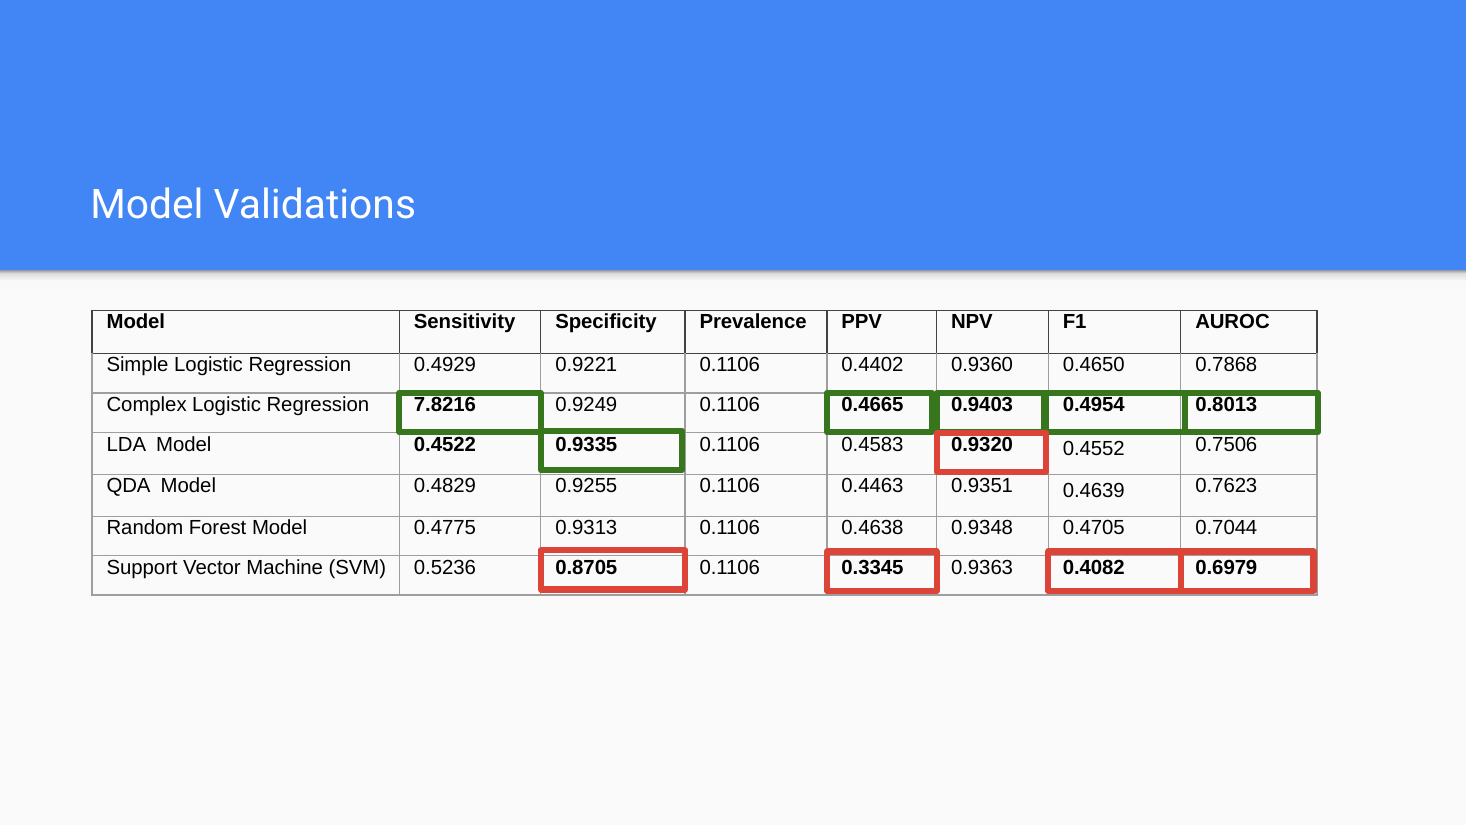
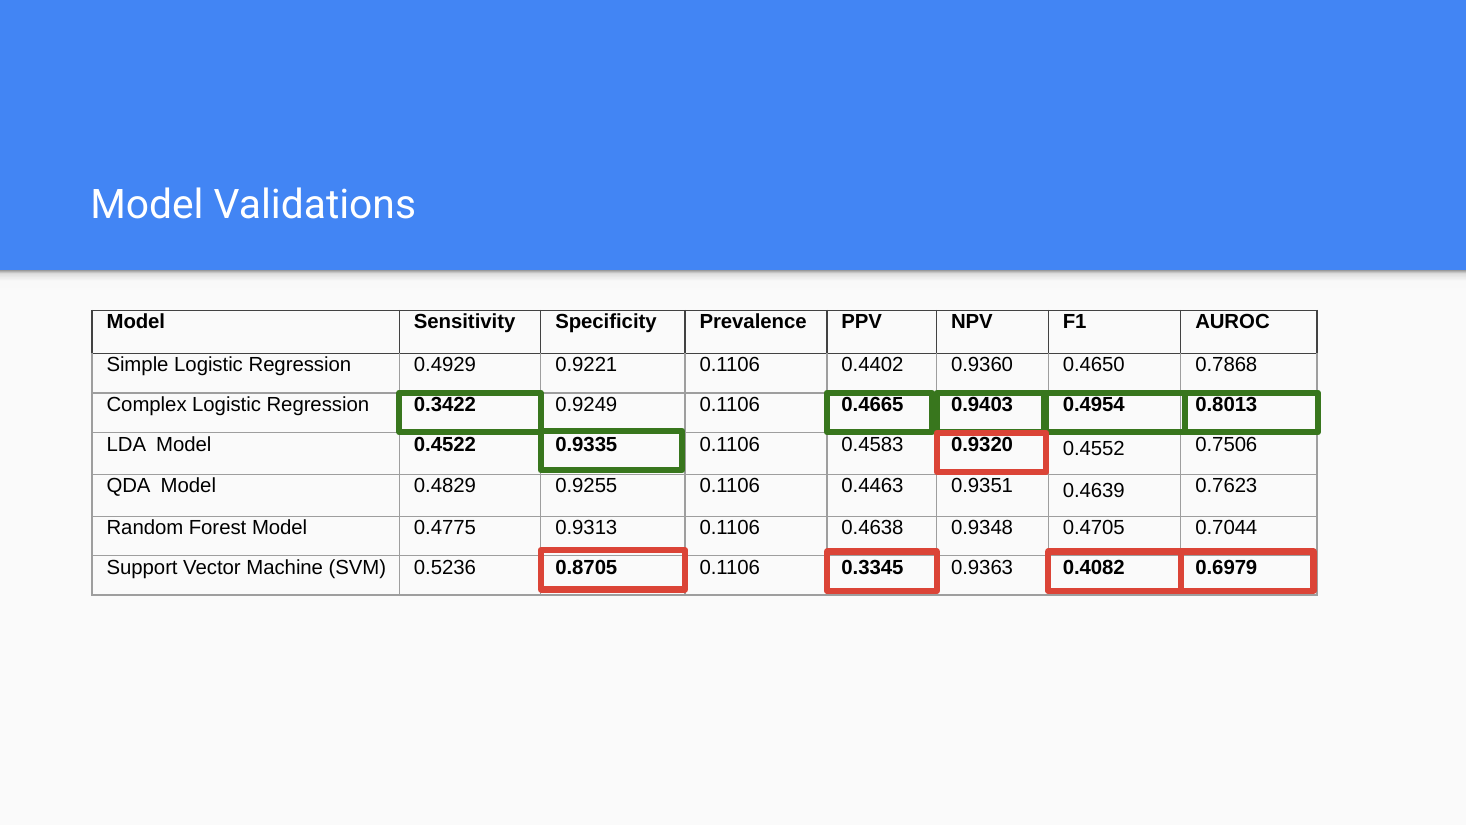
7.8216: 7.8216 -> 0.3422
